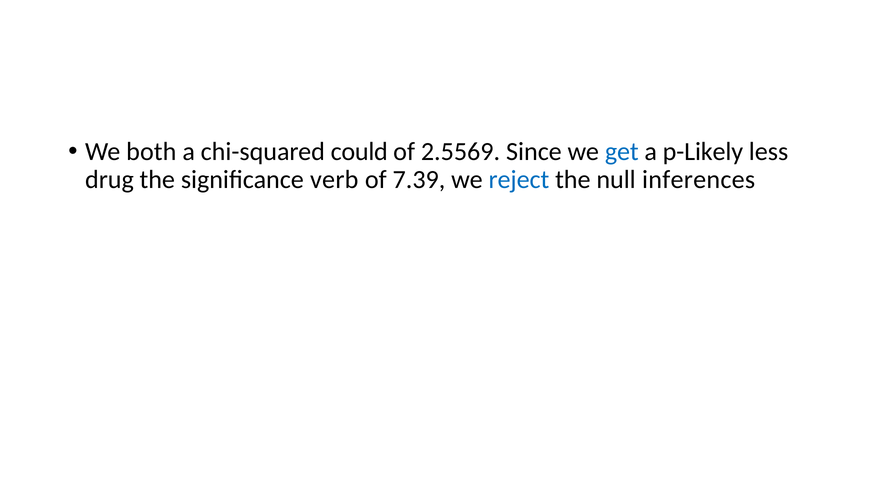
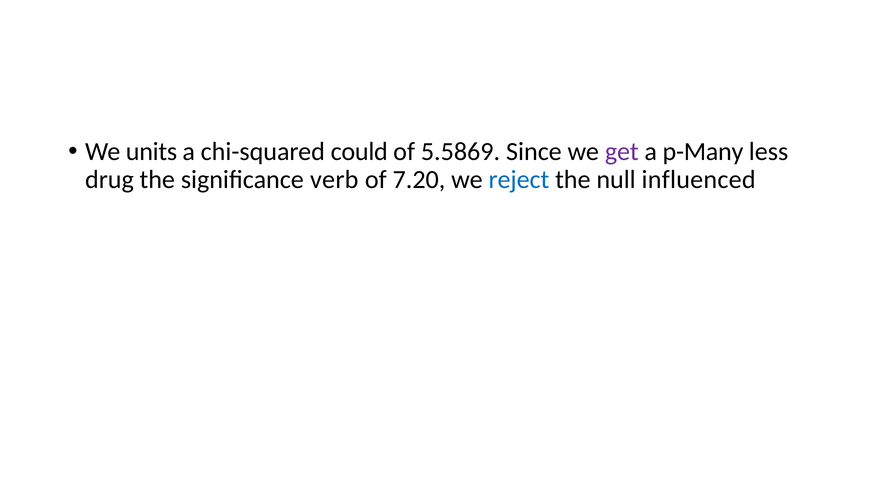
both: both -> units
2.5569: 2.5569 -> 5.5869
get colour: blue -> purple
p-Likely: p-Likely -> p-Many
7.39: 7.39 -> 7.20
inferences: inferences -> influenced
